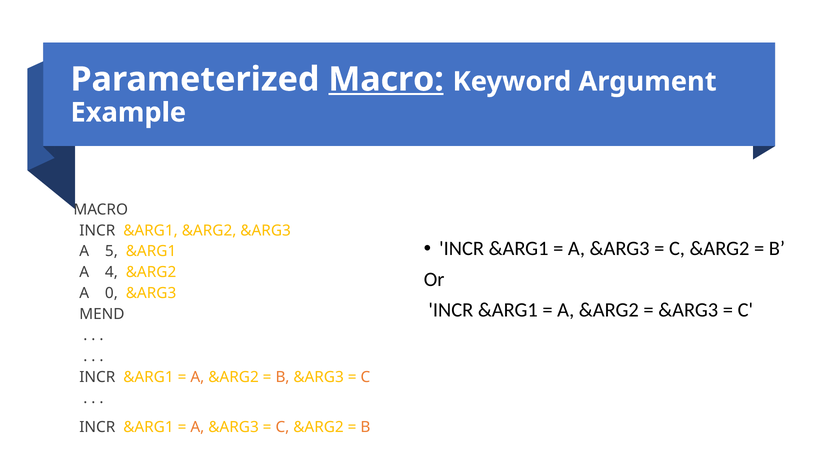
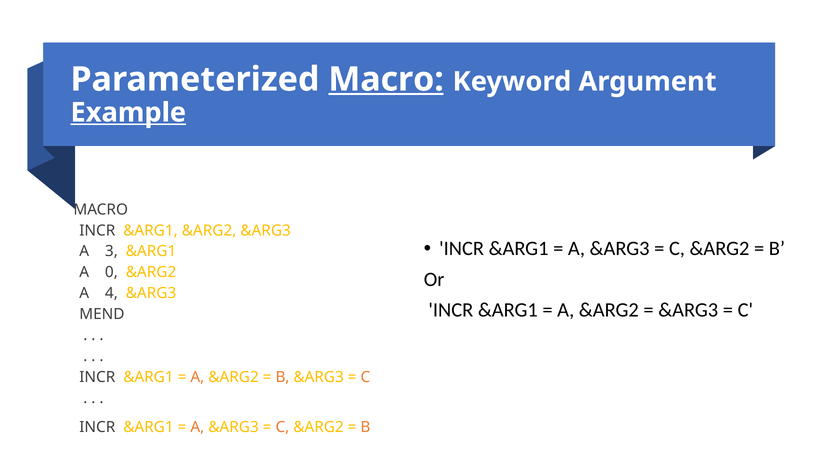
Example underline: none -> present
5: 5 -> 3
4: 4 -> 0
0: 0 -> 4
